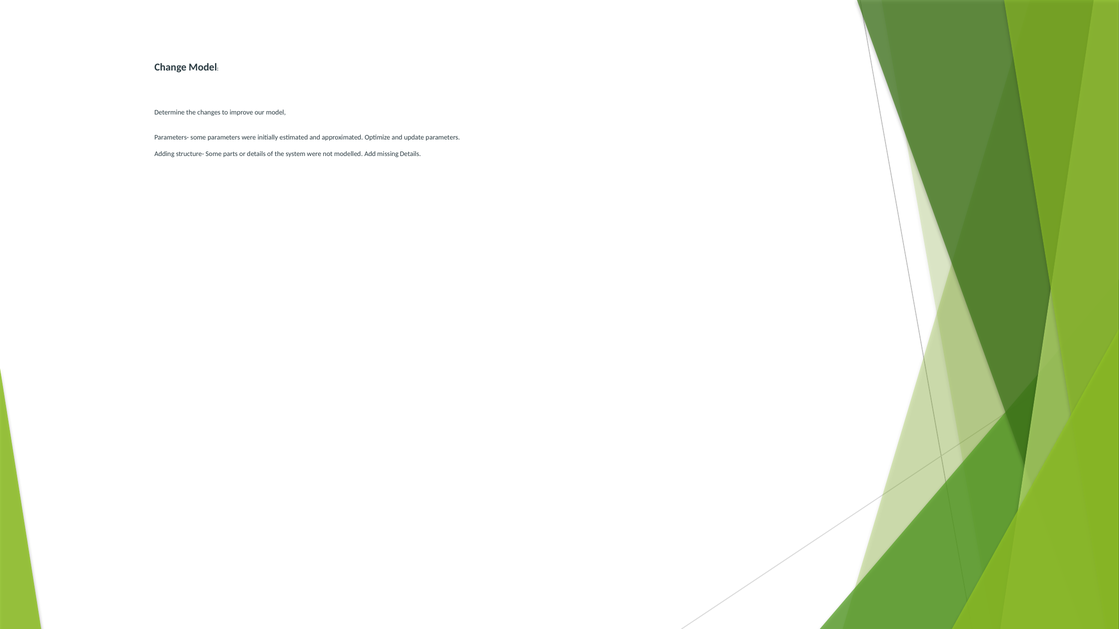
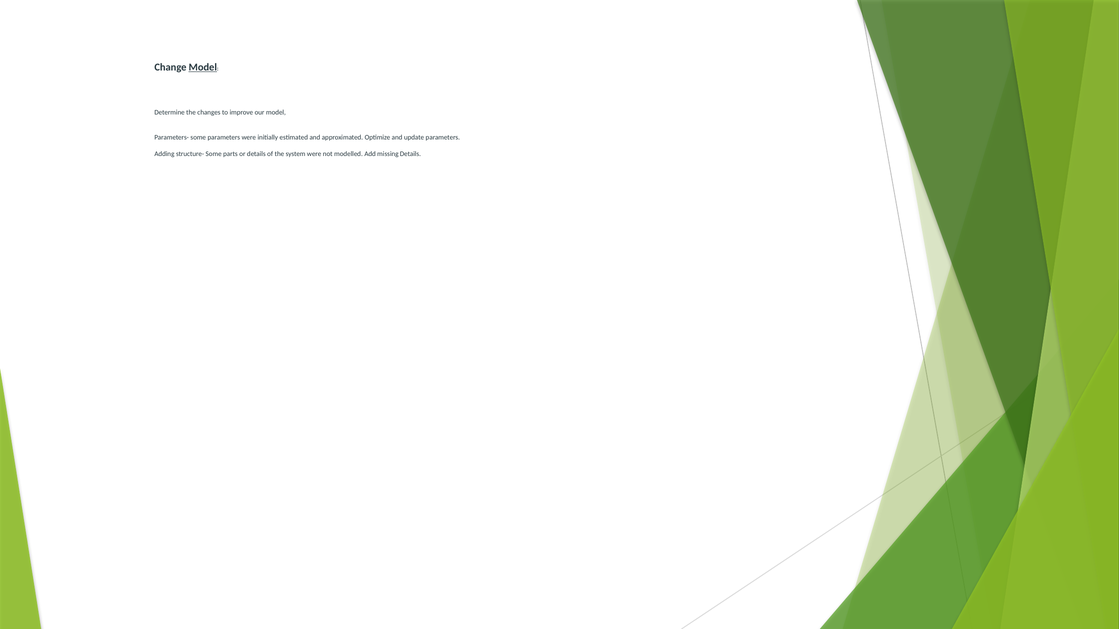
Model at (203, 67) underline: none -> present
